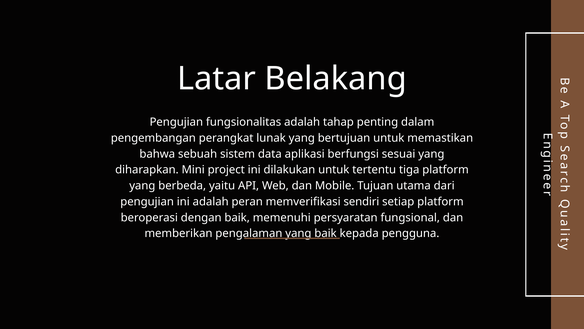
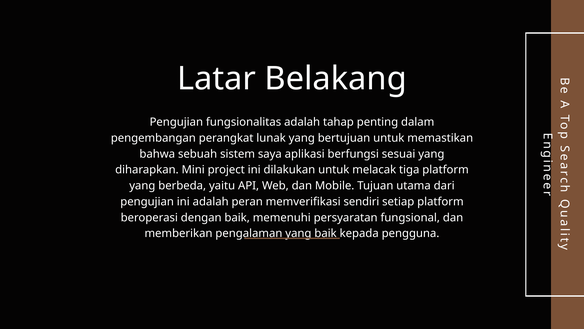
data: data -> saya
tertentu: tertentu -> melacak
